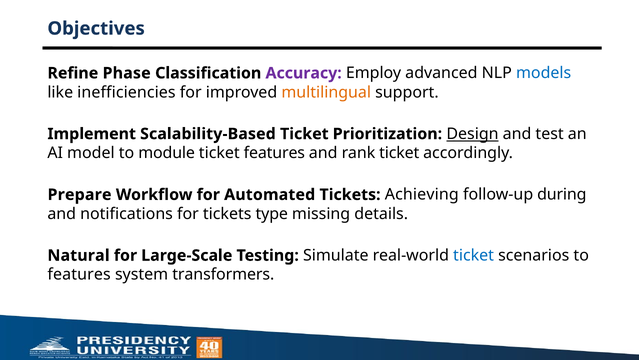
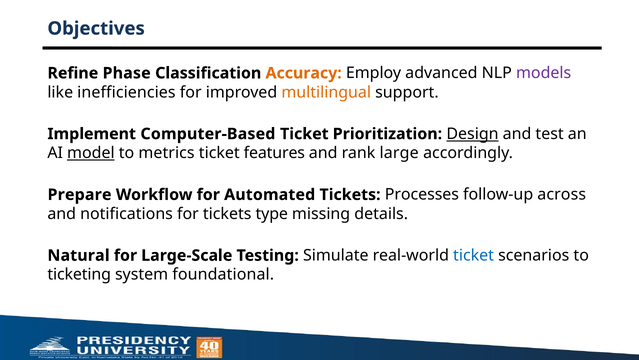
Accuracy colour: purple -> orange
models colour: blue -> purple
Scalability-Based: Scalability-Based -> Computer-Based
model underline: none -> present
module: module -> metrics
rank ticket: ticket -> large
Achieving: Achieving -> Processes
during: during -> across
features at (79, 274): features -> ticketing
transformers: transformers -> foundational
